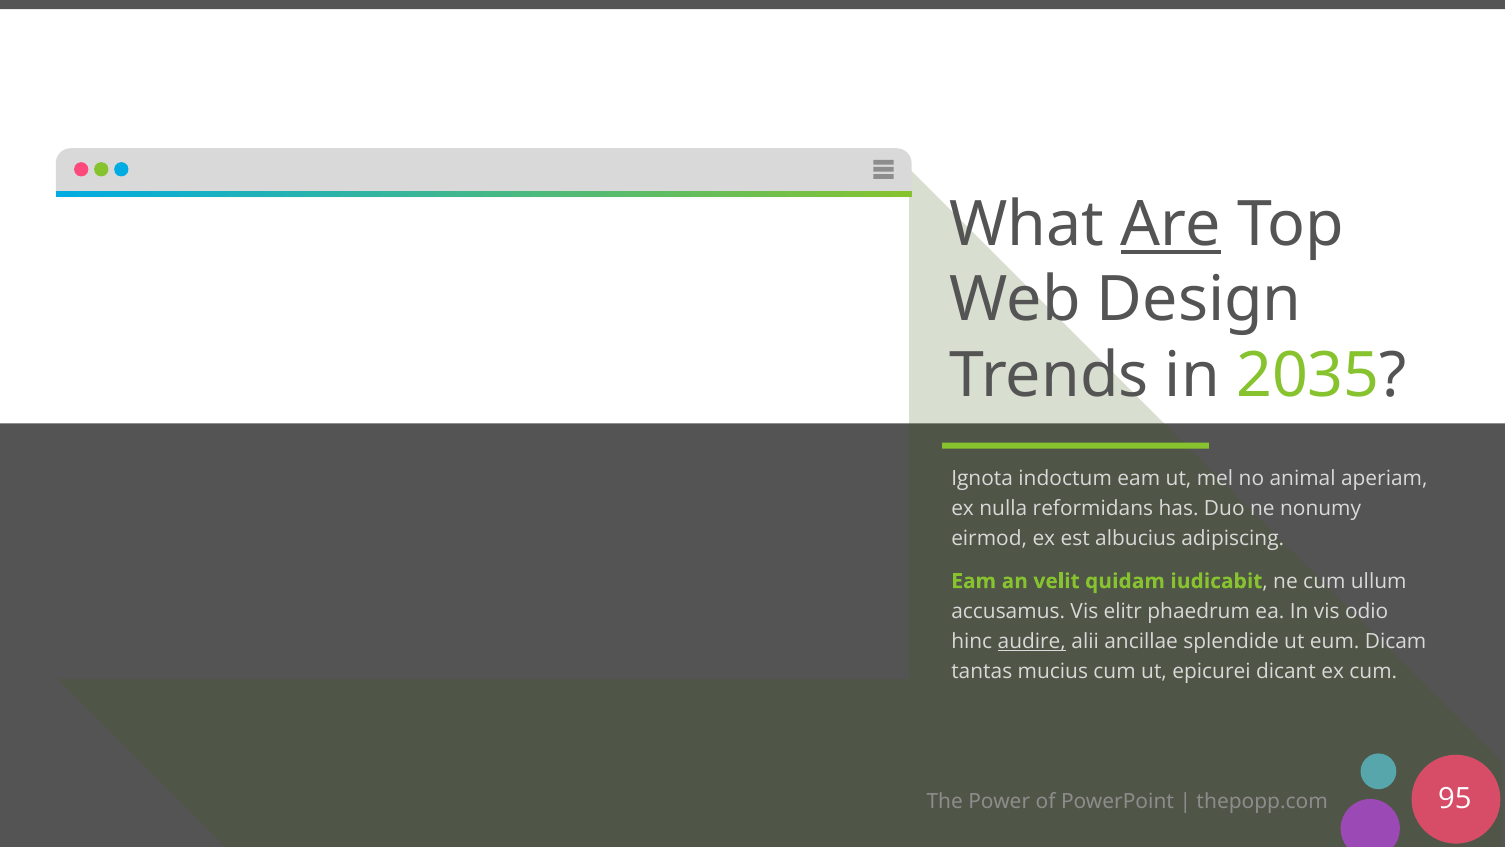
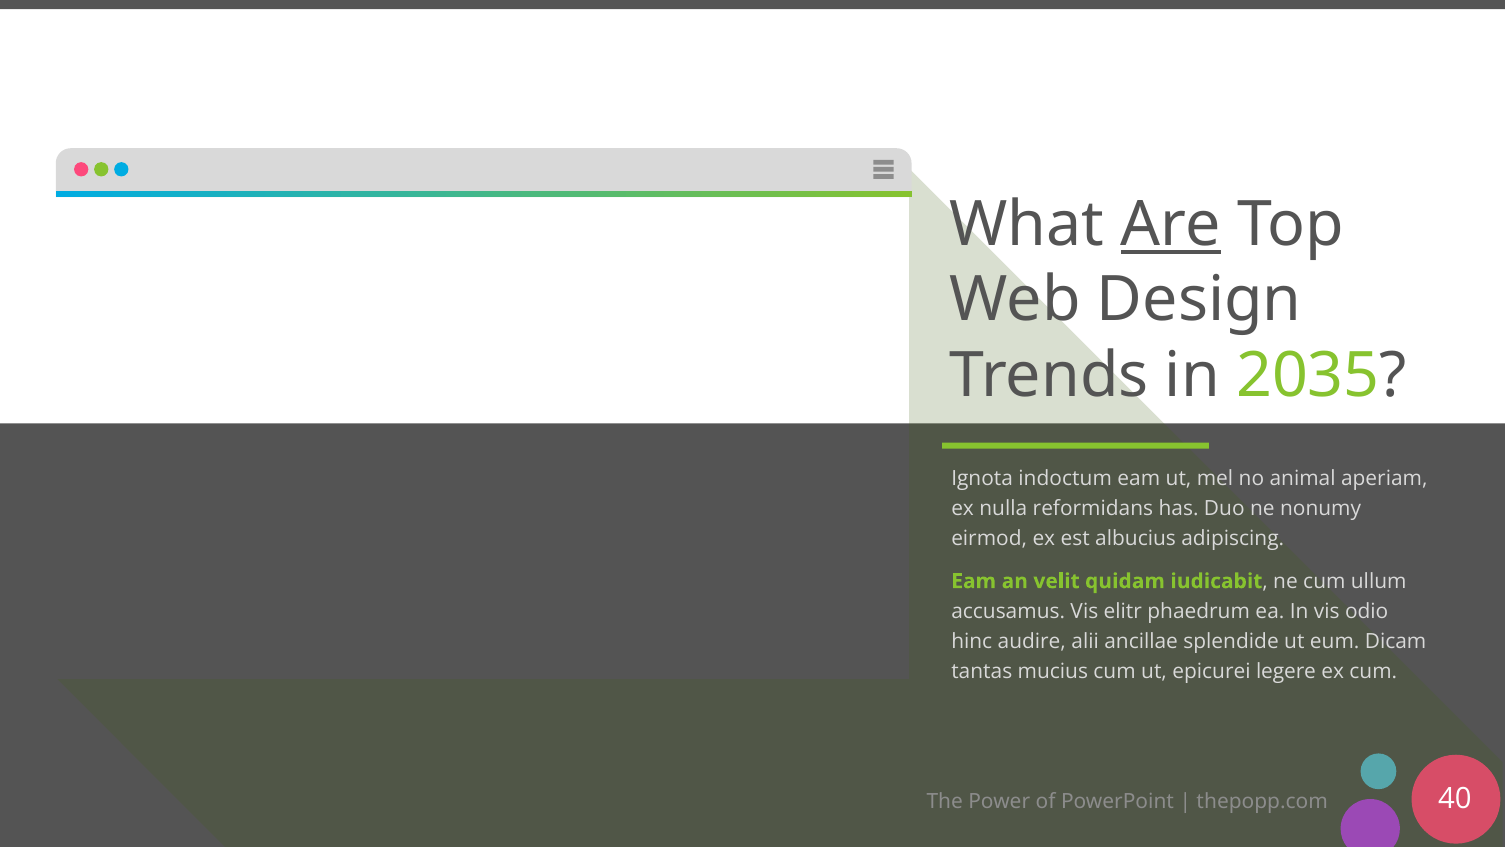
audire underline: present -> none
dicant: dicant -> legere
95: 95 -> 40
